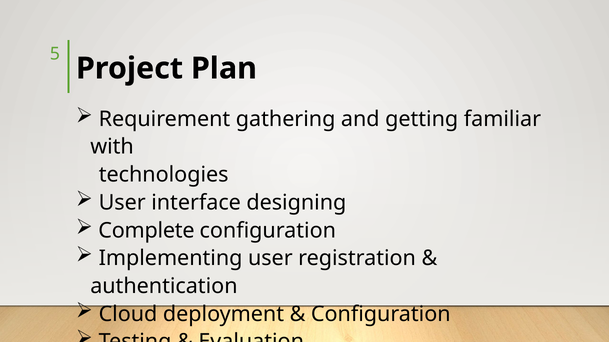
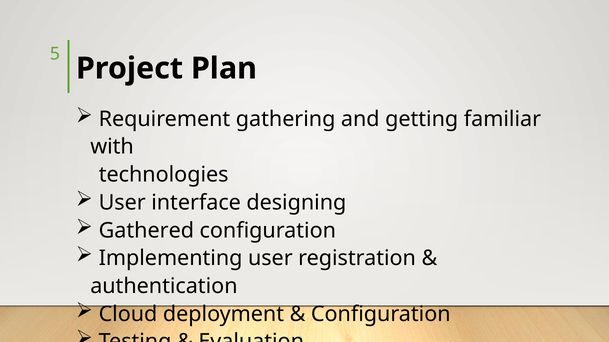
Complete: Complete -> Gathered
